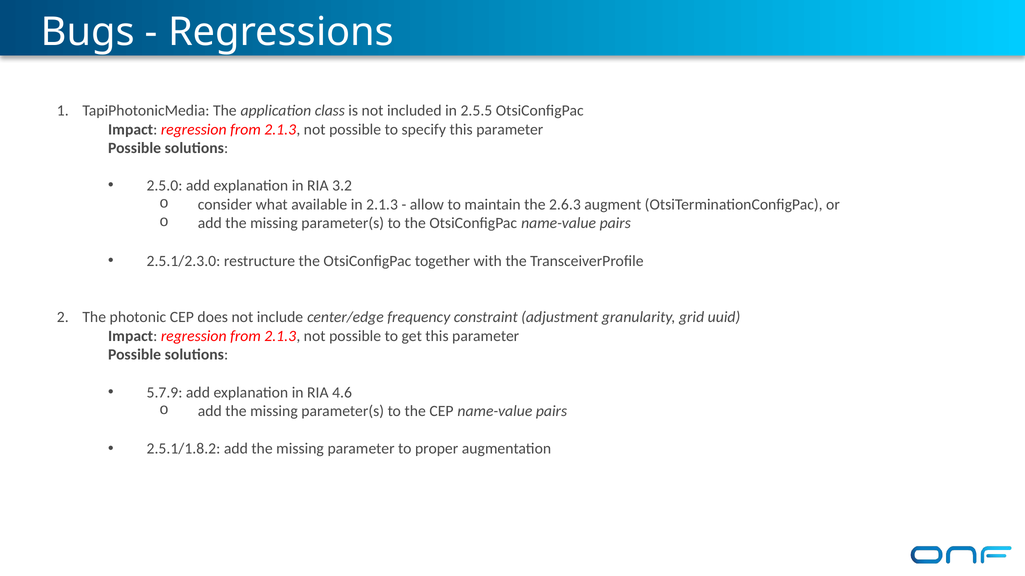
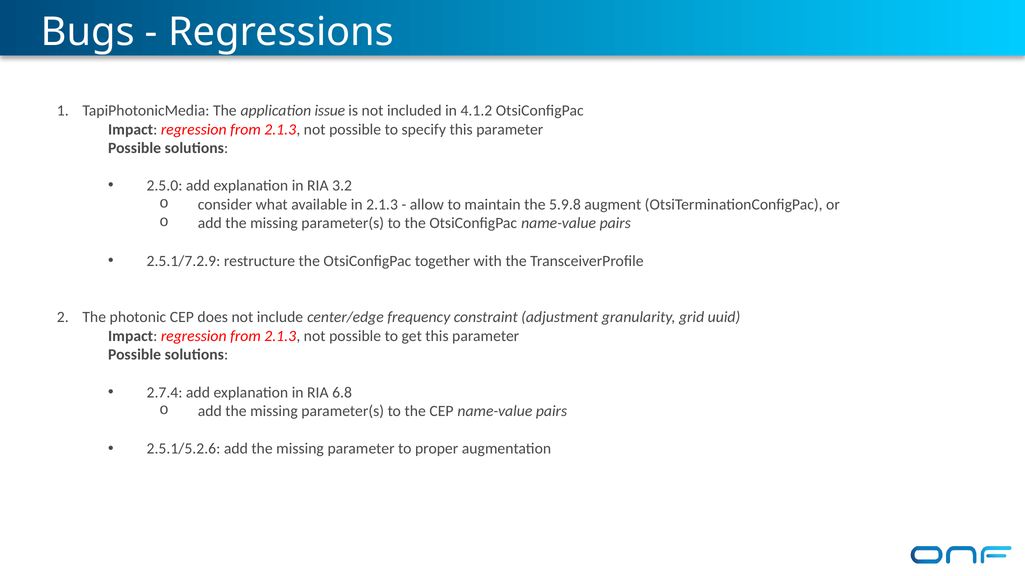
class: class -> issue
2.5.5: 2.5.5 -> 4.1.2
2.6.3: 2.6.3 -> 5.9.8
2.5.1/2.3.0: 2.5.1/2.3.0 -> 2.5.1/7.2.9
5.7.9: 5.7.9 -> 2.7.4
4.6: 4.6 -> 6.8
2.5.1/1.8.2: 2.5.1/1.8.2 -> 2.5.1/5.2.6
